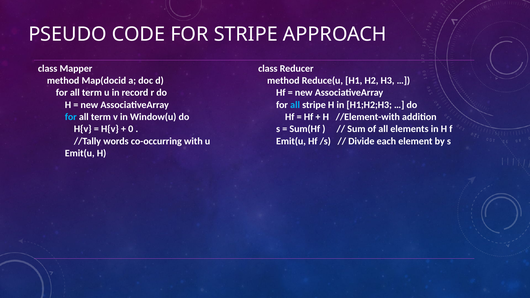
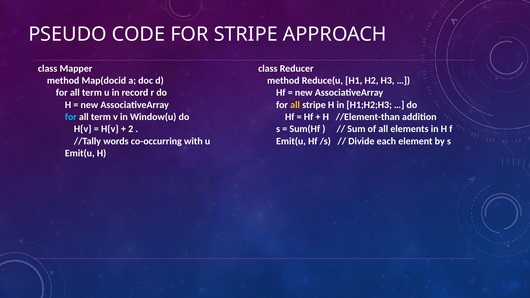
all at (295, 105) colour: light blue -> yellow
//Element-with: //Element-with -> //Element-than
0: 0 -> 2
